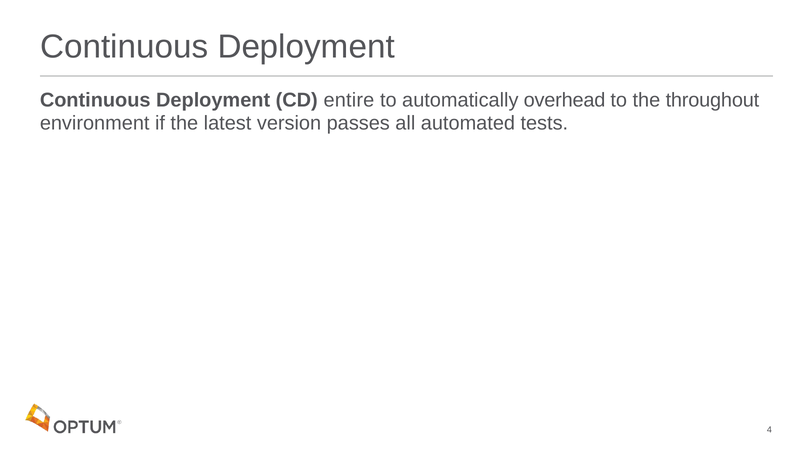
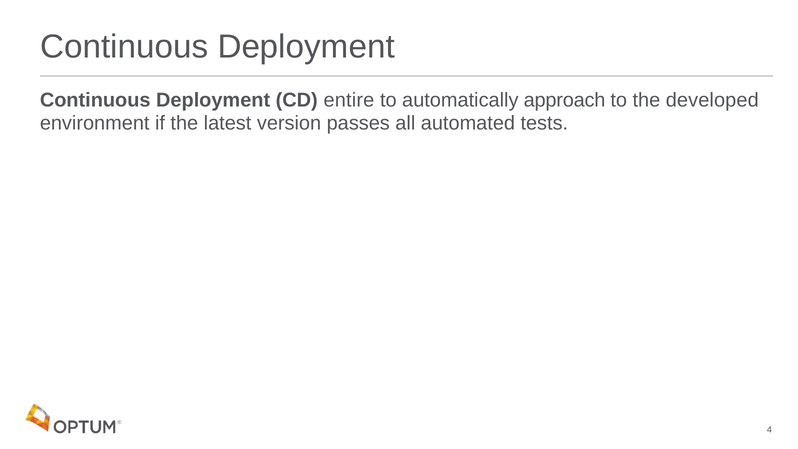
overhead: overhead -> approach
throughout: throughout -> developed
